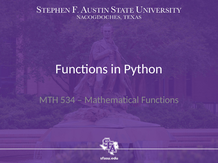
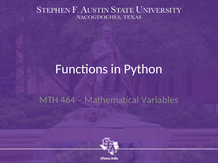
534: 534 -> 464
Mathematical Functions: Functions -> Variables
